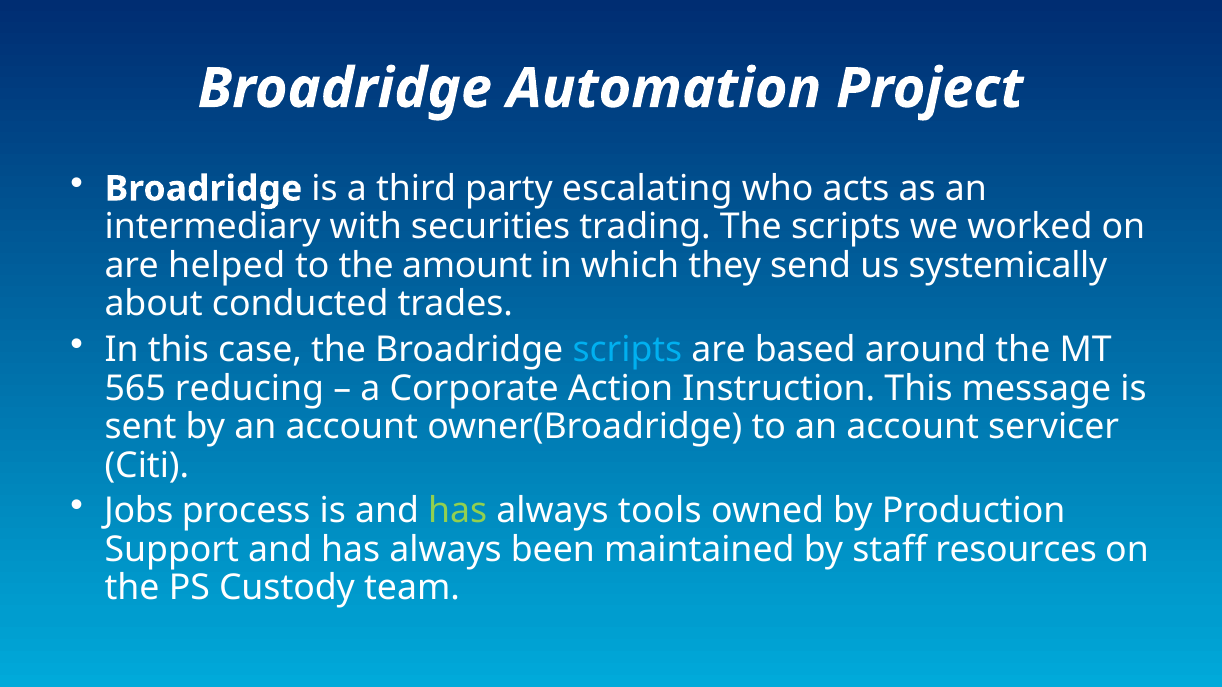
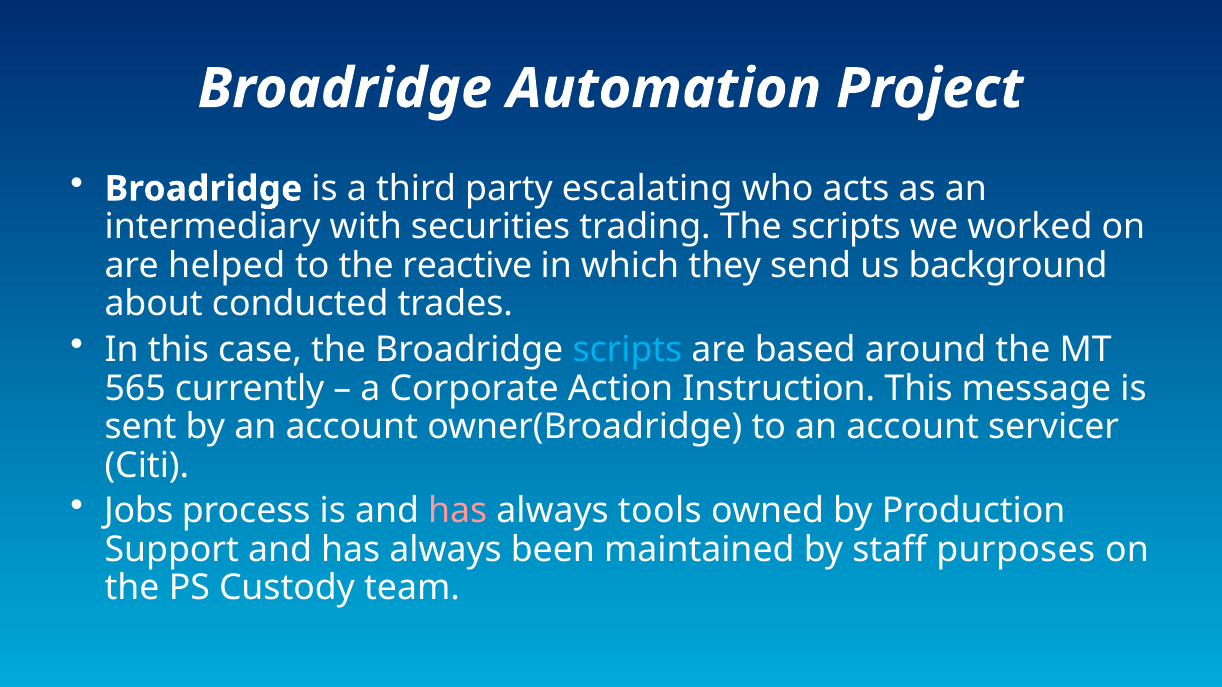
amount: amount -> reactive
systemically: systemically -> background
reducing: reducing -> currently
has at (458, 512) colour: light green -> pink
resources: resources -> purposes
